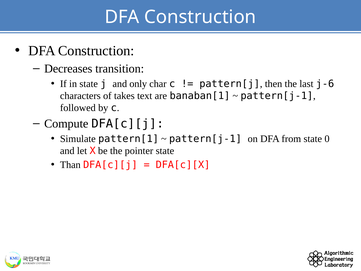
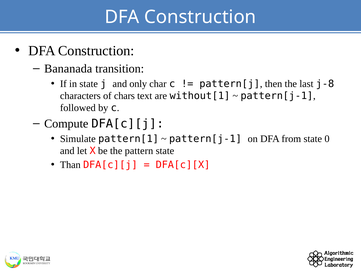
Decreases: Decreases -> Bananada
j-6: j-6 -> j-8
takes: takes -> chars
banaban[1: banaban[1 -> without[1
pointer: pointer -> pattern
